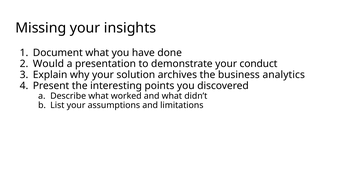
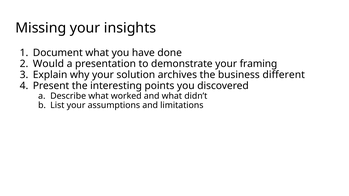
conduct: conduct -> framing
analytics: analytics -> different
